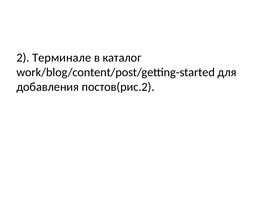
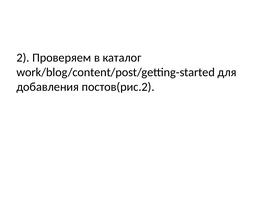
Терминале: Терминале -> Проверяем
